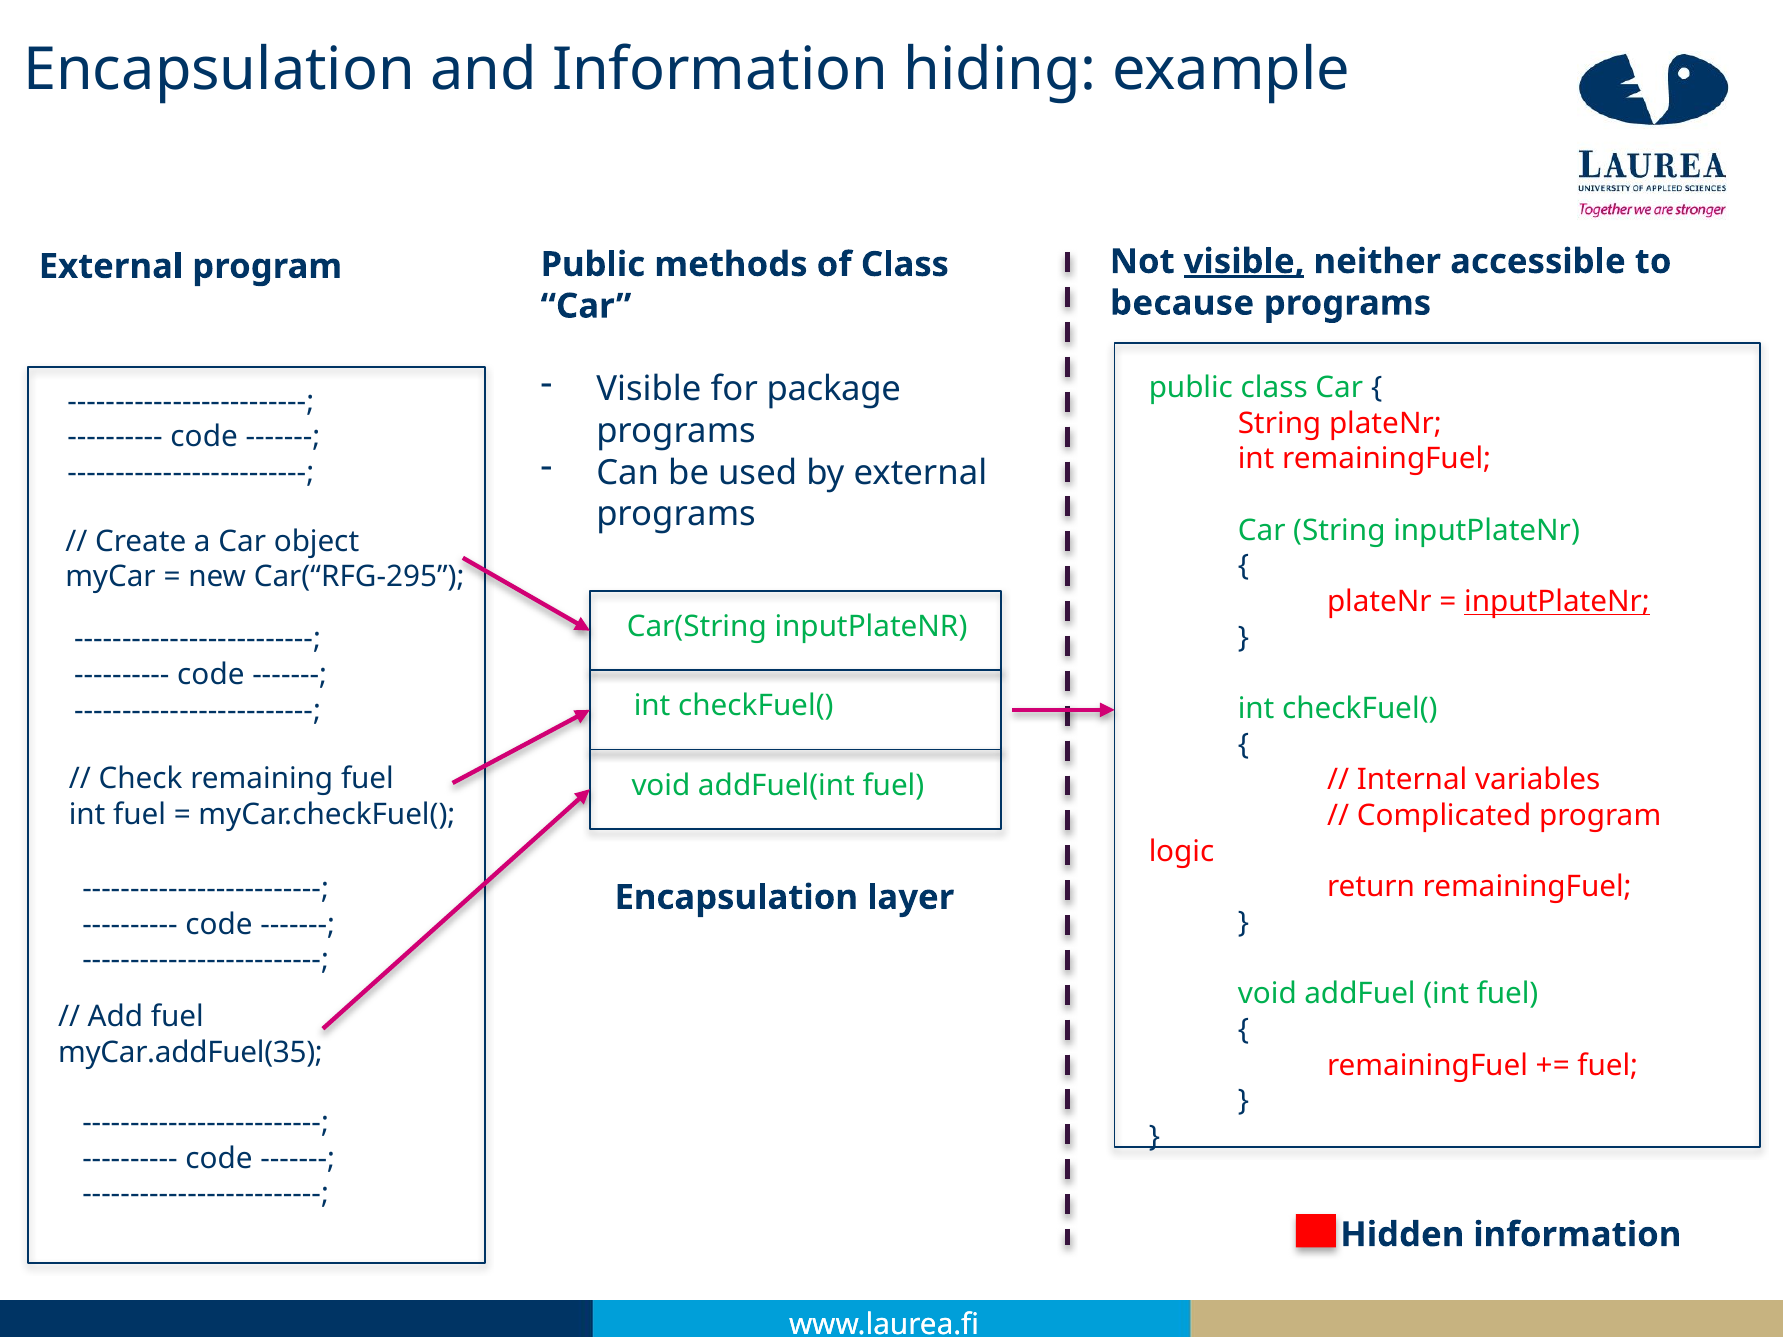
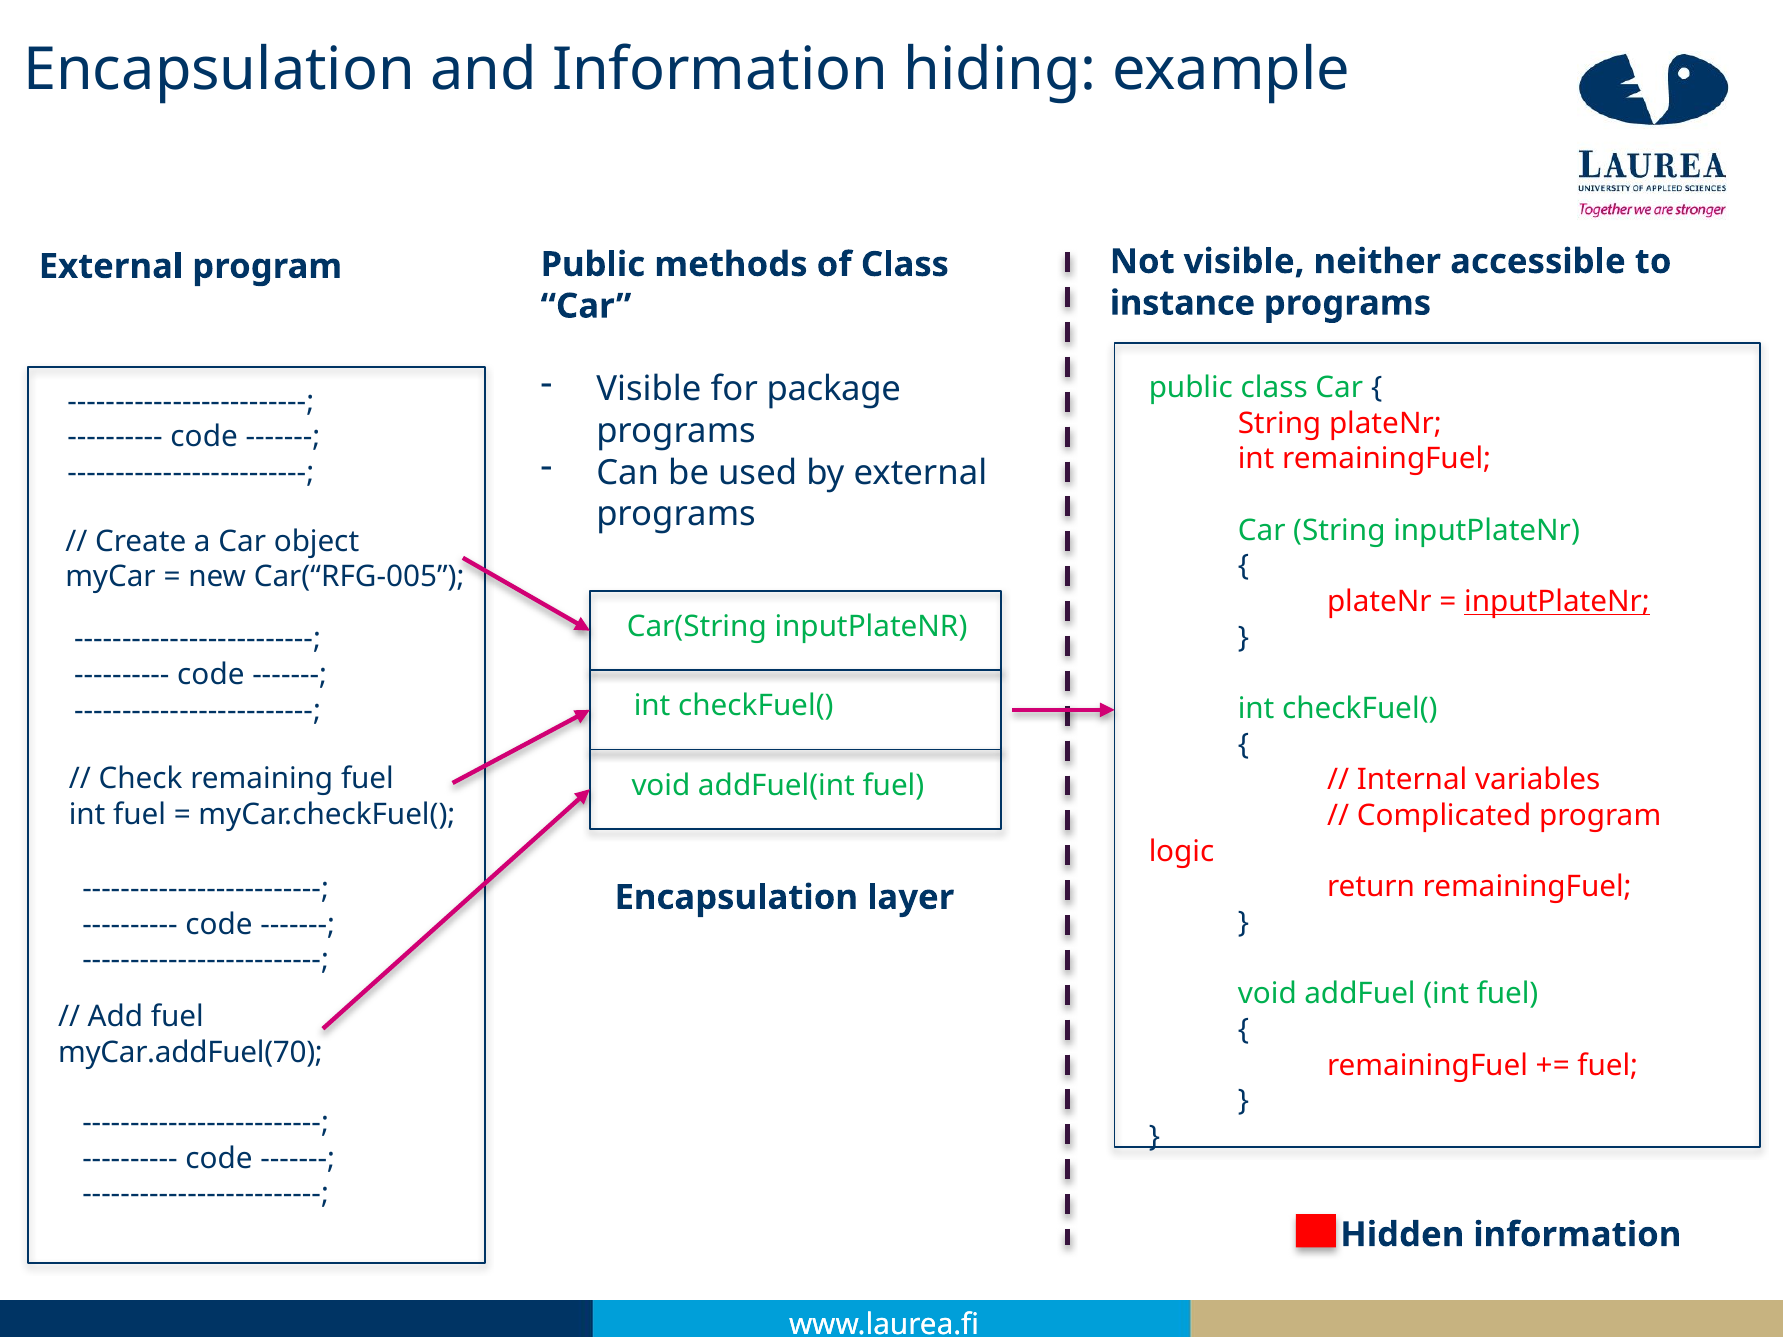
visible at (1244, 262) underline: present -> none
because: because -> instance
Car(“RFG-295: Car(“RFG-295 -> Car(“RFG-005
myCar.addFuel(35: myCar.addFuel(35 -> myCar.addFuel(70
